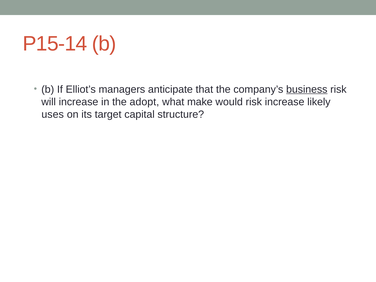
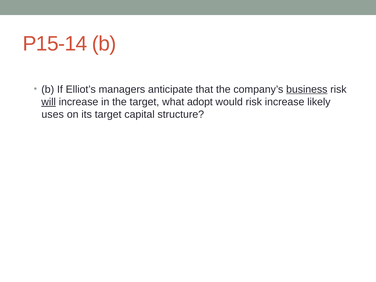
will underline: none -> present
the adopt: adopt -> target
make: make -> adopt
